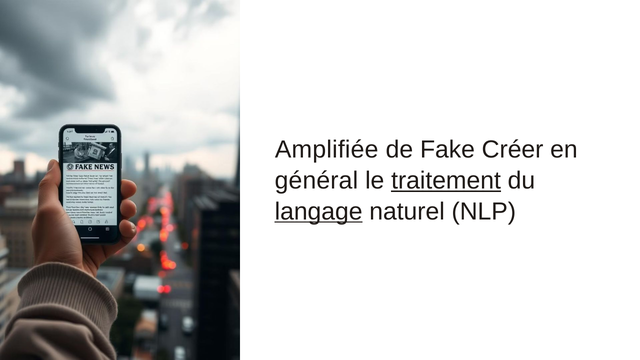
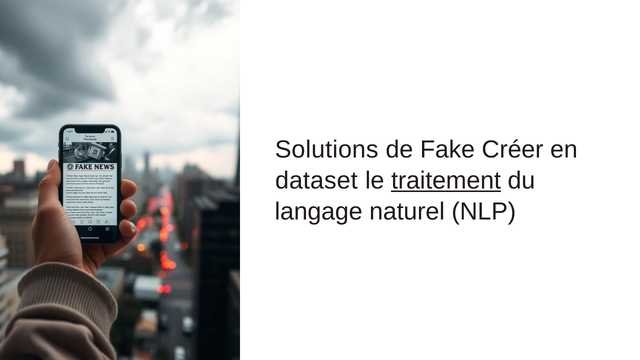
Amplifiée: Amplifiée -> Solutions
général: général -> dataset
langage underline: present -> none
